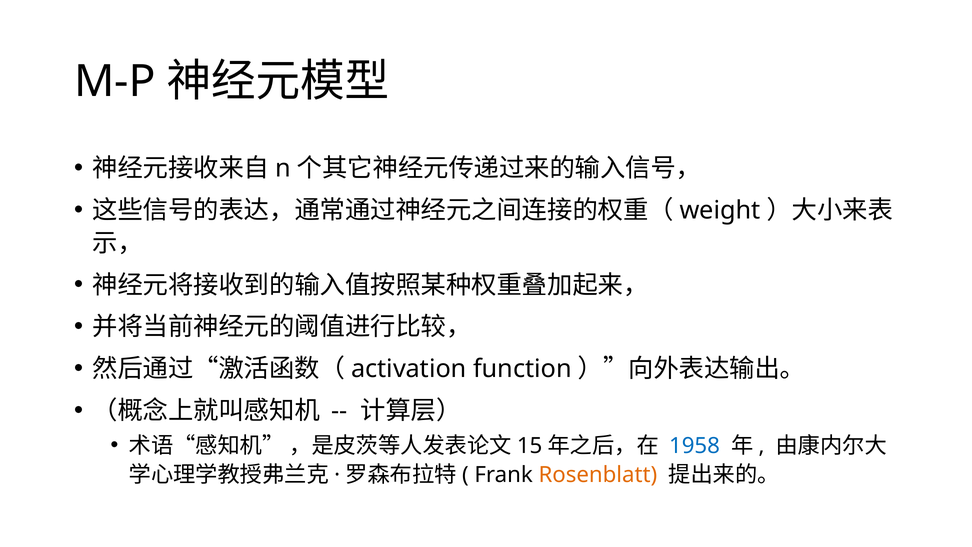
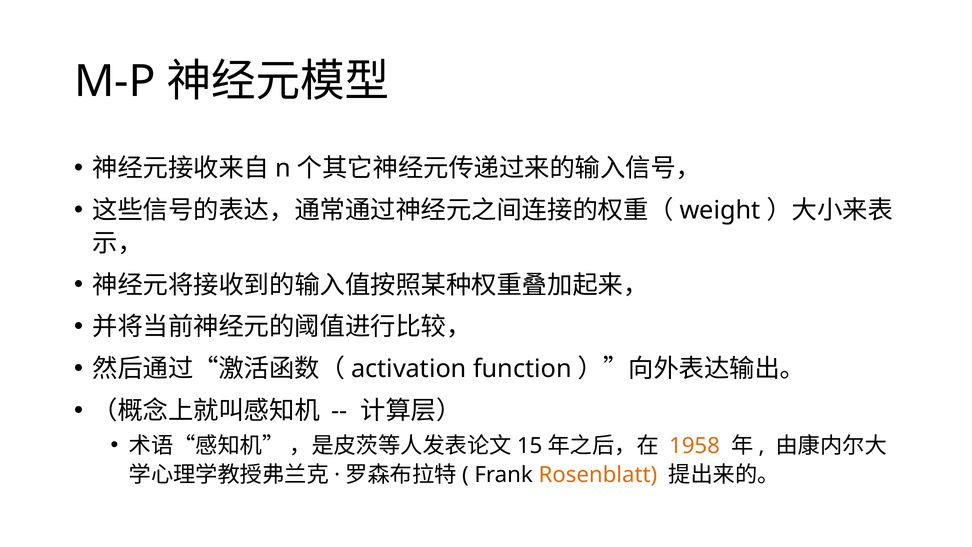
1958 colour: blue -> orange
